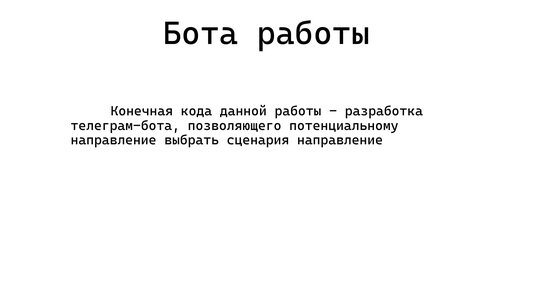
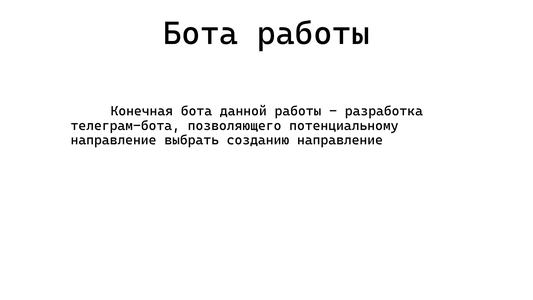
Конечная кода: кода -> бота
сценария: сценария -> созданию
